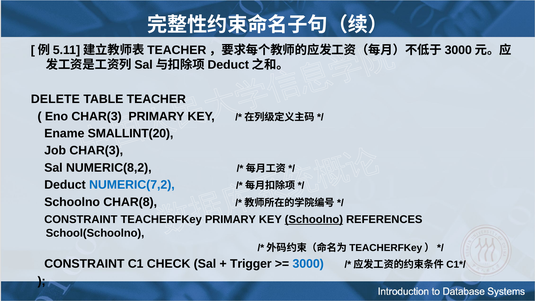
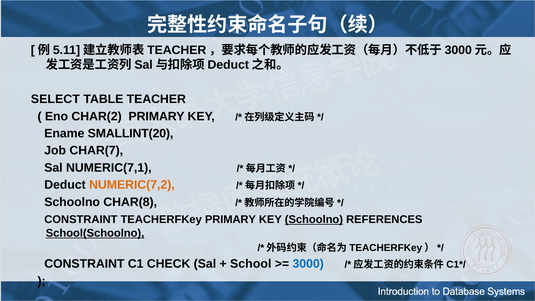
DELETE: DELETE -> SELECT
Eno CHAR(3: CHAR(3 -> CHAR(2
Job CHAR(3: CHAR(3 -> CHAR(7
NUMERIC(8,2: NUMERIC(8,2 -> NUMERIC(7,1
NUMERIC(7,2 colour: blue -> orange
School(Schoolno underline: none -> present
Trigger: Trigger -> School
